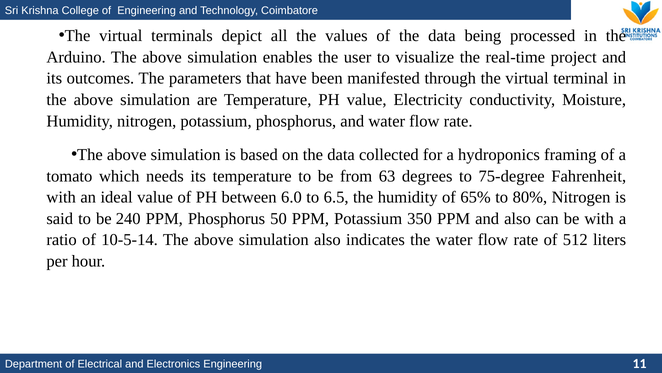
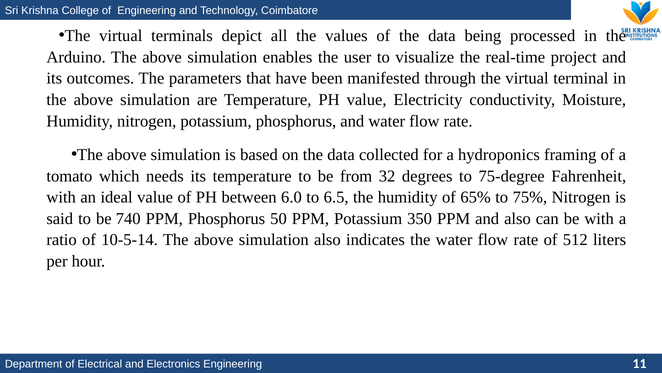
63: 63 -> 32
80%: 80% -> 75%
240: 240 -> 740
